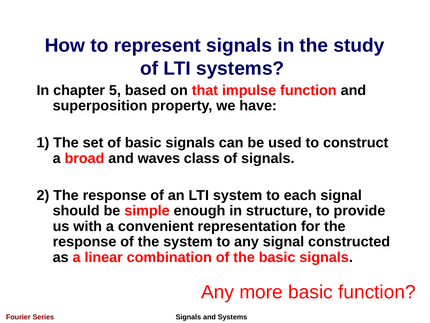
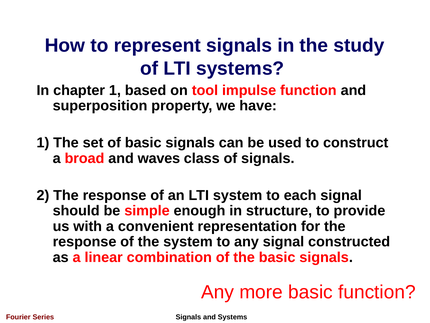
chapter 5: 5 -> 1
that: that -> tool
